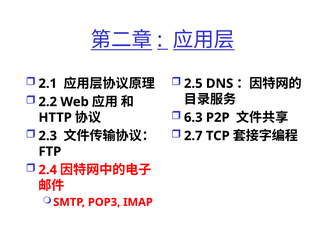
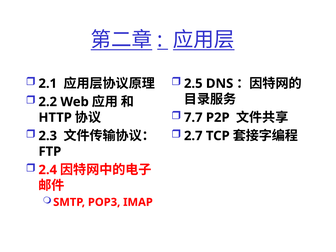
6.3: 6.3 -> 7.7
